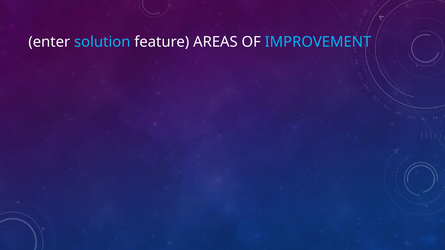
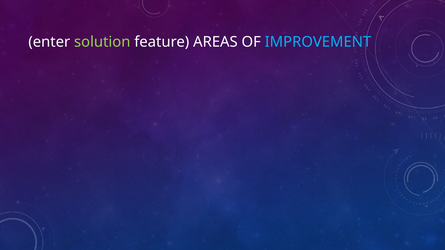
solution colour: light blue -> light green
